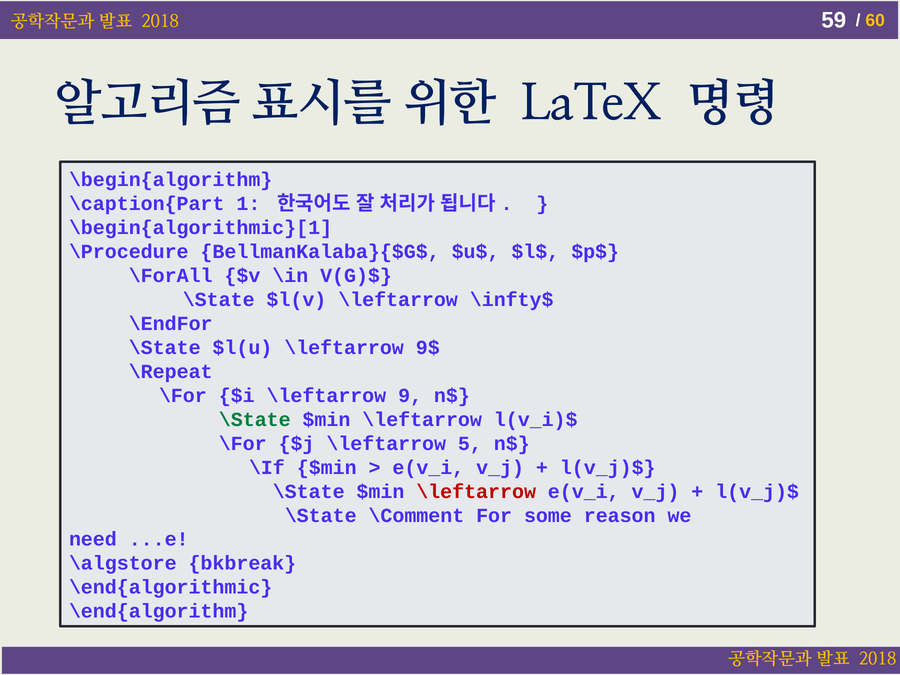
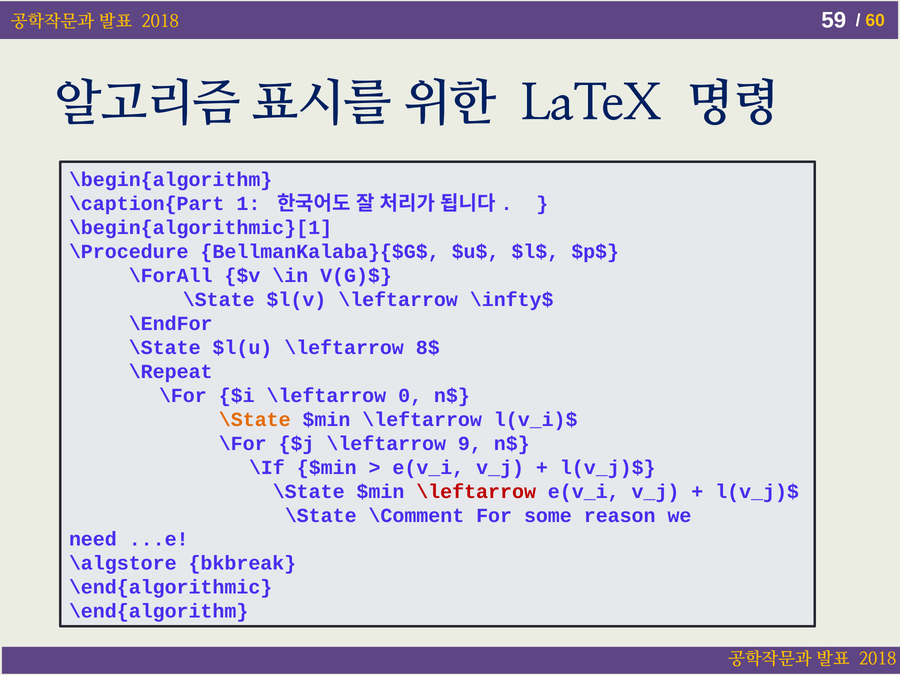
9$: 9$ -> 8$
9: 9 -> 0
\State at (255, 419) colour: green -> orange
5: 5 -> 9
